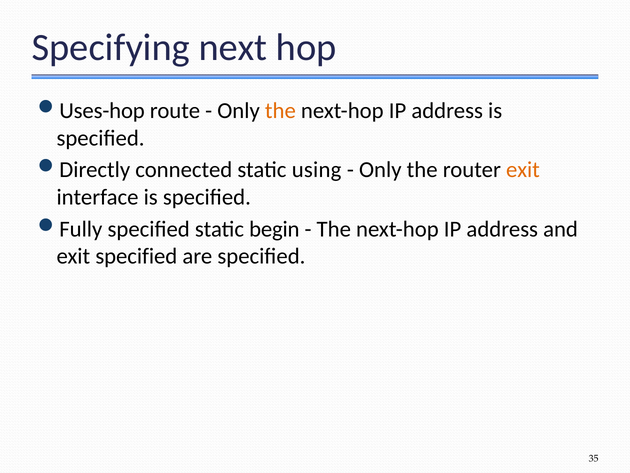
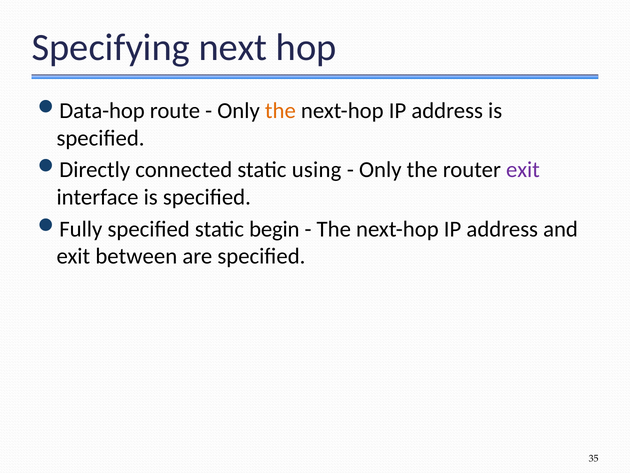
Uses-hop: Uses-hop -> Data-hop
exit at (523, 170) colour: orange -> purple
exit specified: specified -> between
